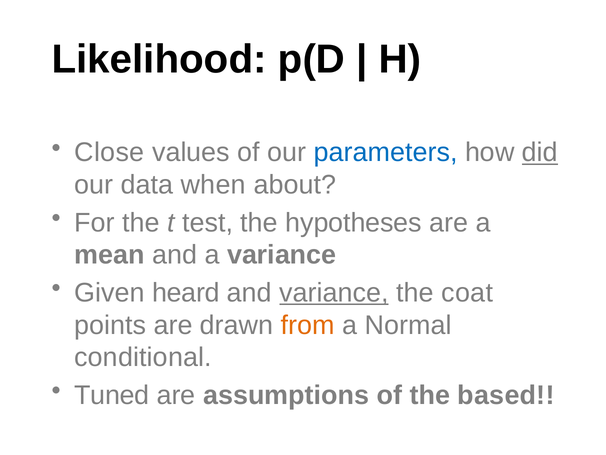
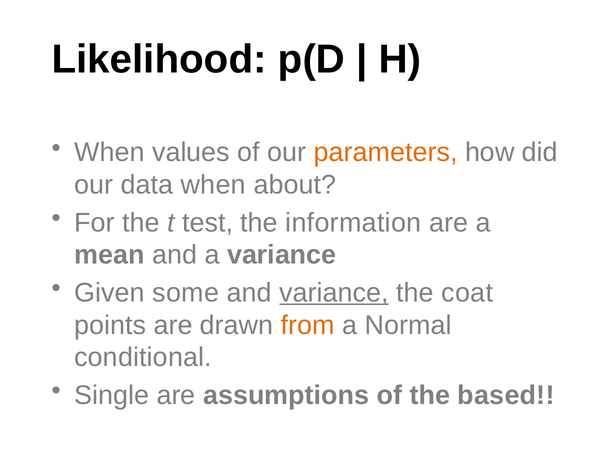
Close at (109, 152): Close -> When
parameters colour: blue -> orange
did underline: present -> none
hypotheses: hypotheses -> information
heard: heard -> some
Tuned: Tuned -> Single
